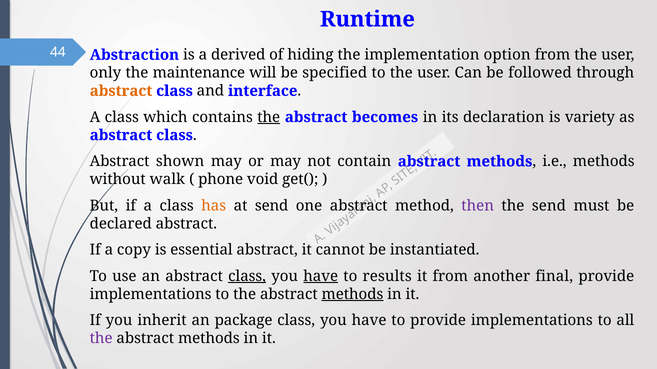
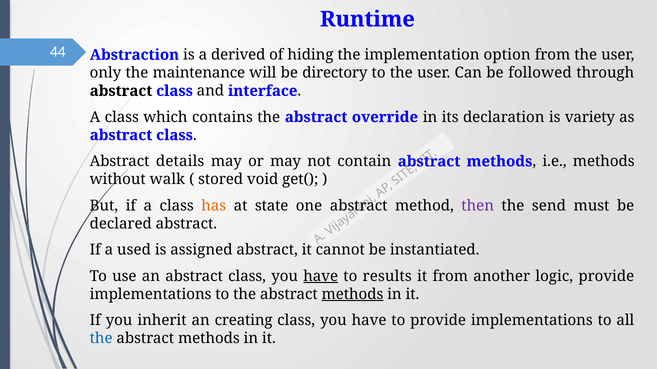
specified: specified -> directory
abstract at (121, 91) colour: orange -> black
the at (269, 117) underline: present -> none
becomes: becomes -> override
shown: shown -> details
phone: phone -> stored
at send: send -> state
copy: copy -> used
essential: essential -> assigned
class at (247, 277) underline: present -> none
final: final -> logic
package: package -> creating
the at (101, 339) colour: purple -> blue
